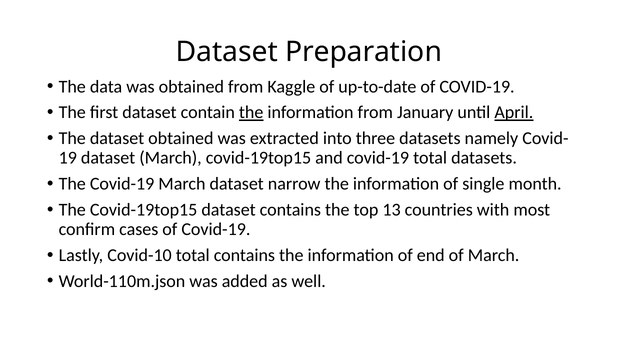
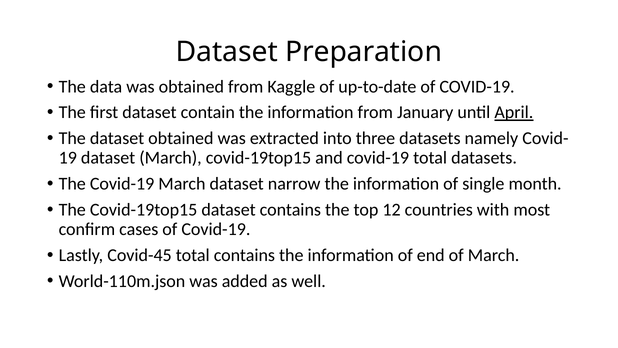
the at (251, 112) underline: present -> none
13: 13 -> 12
Covid-10: Covid-10 -> Covid-45
